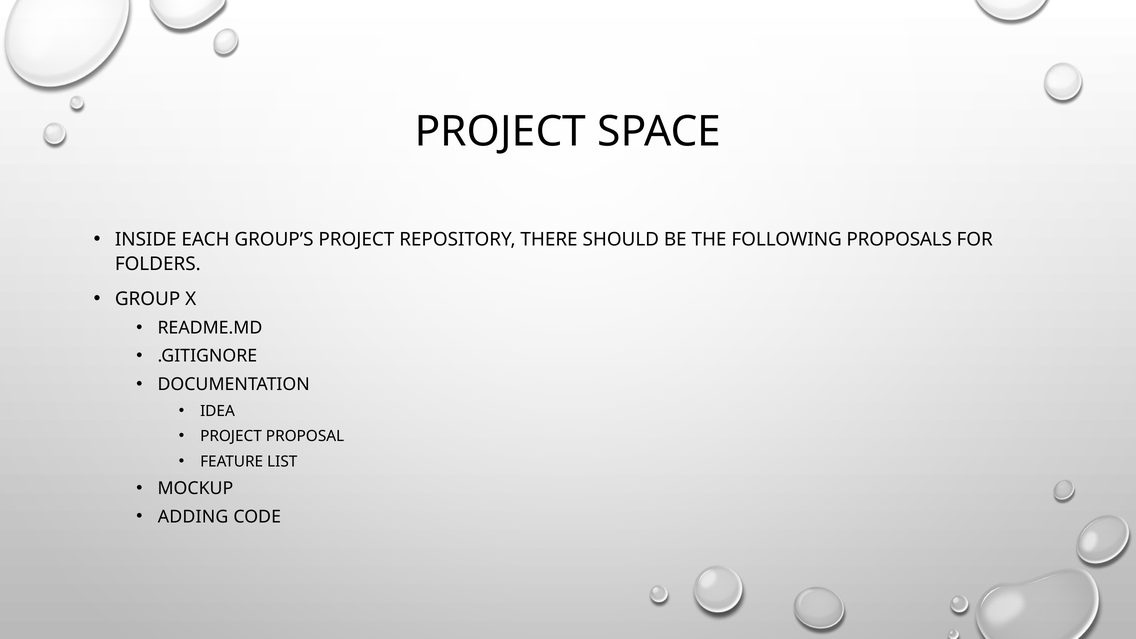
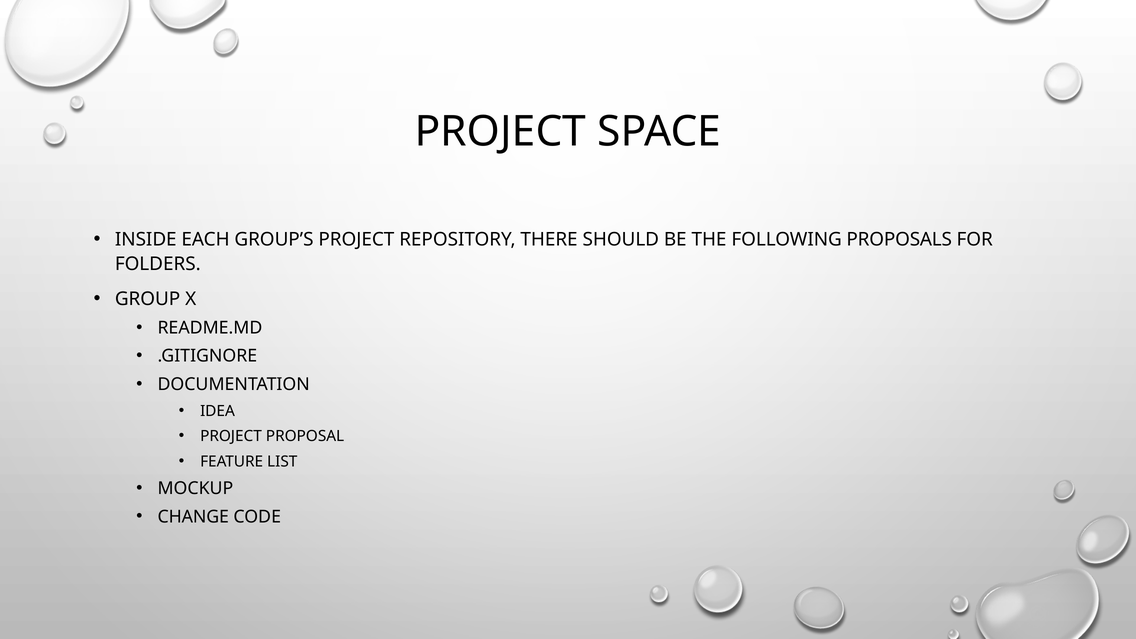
ADDING: ADDING -> CHANGE
